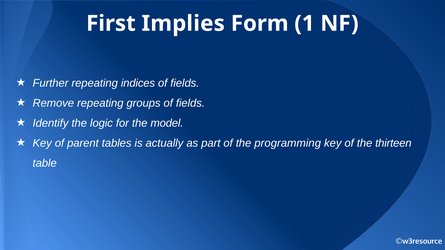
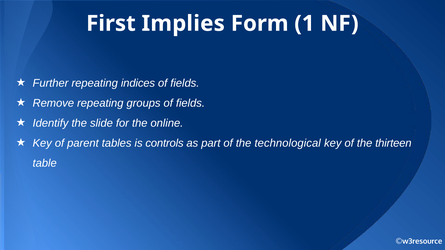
logic: logic -> slide
model: model -> online
actually: actually -> controls
programming: programming -> technological
